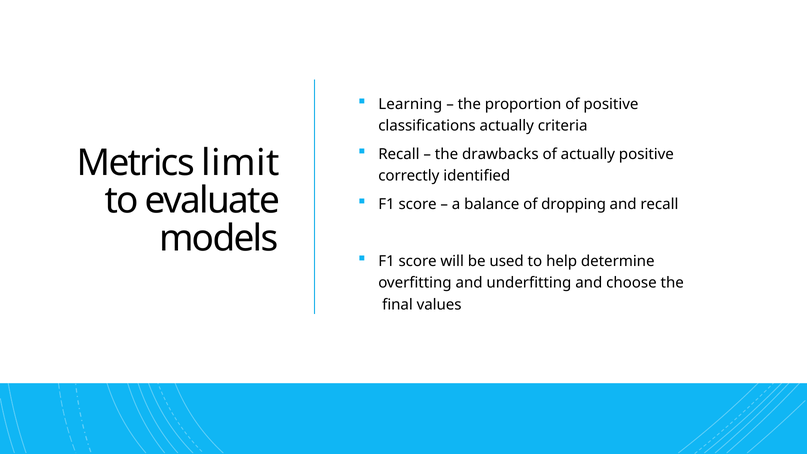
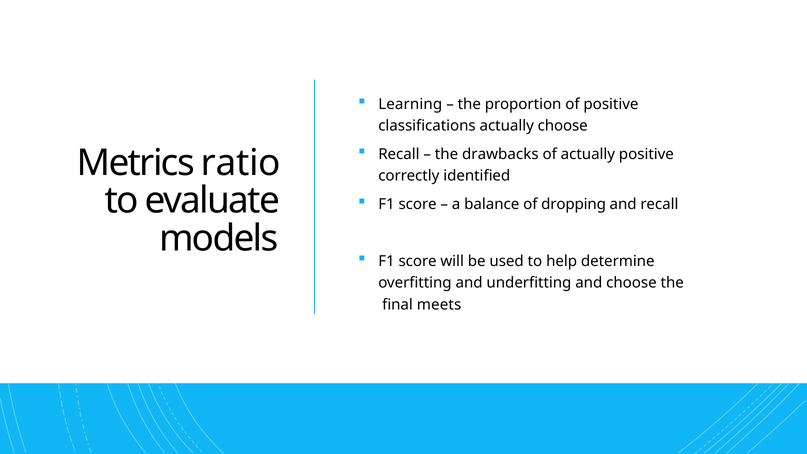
actually criteria: criteria -> choose
limit: limit -> ratio
values: values -> meets
